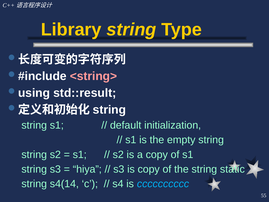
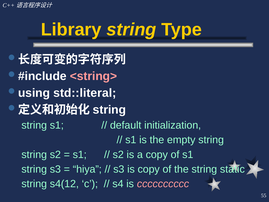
std::result: std::result -> std::literal
s4(14: s4(14 -> s4(12
cccccccccc colour: light blue -> pink
